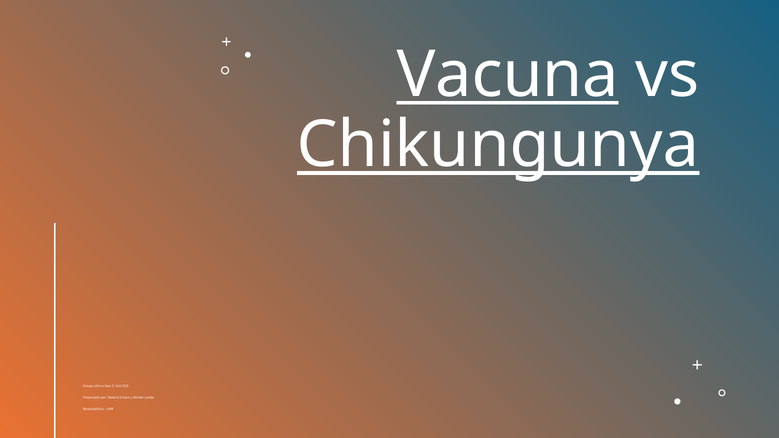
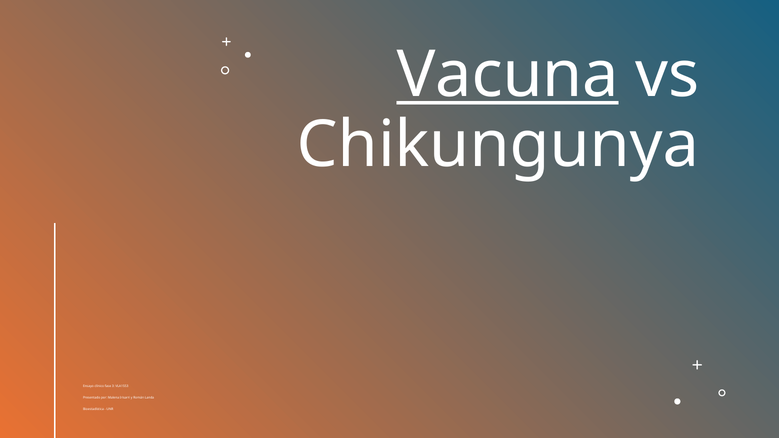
Chikungunya underline: present -> none
